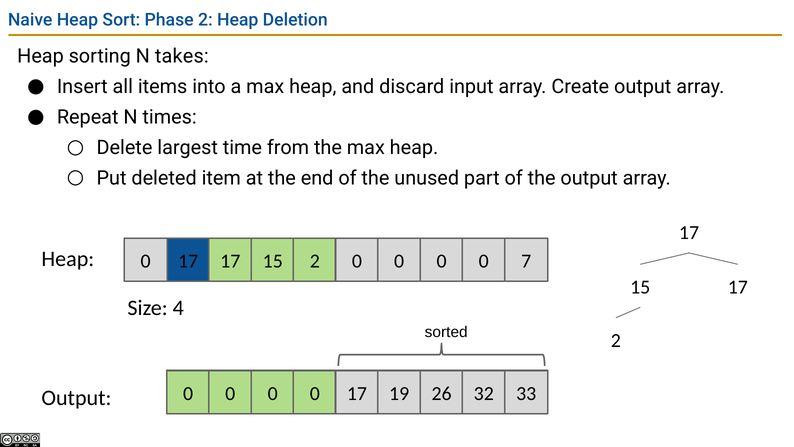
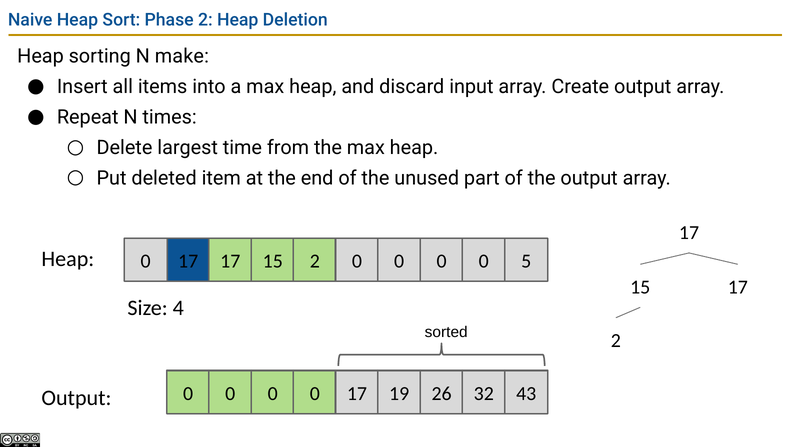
takes: takes -> make
7: 7 -> 5
33: 33 -> 43
